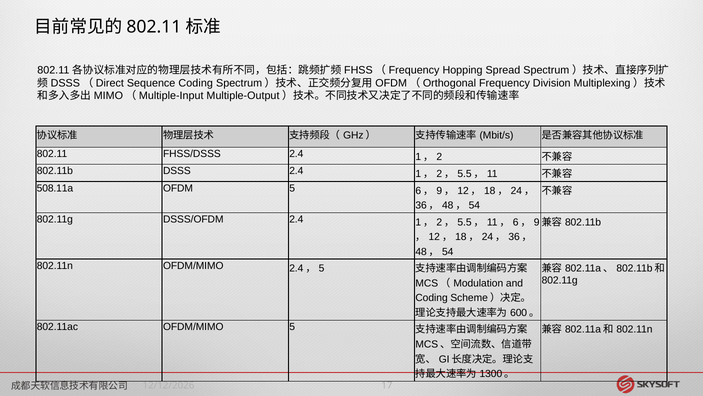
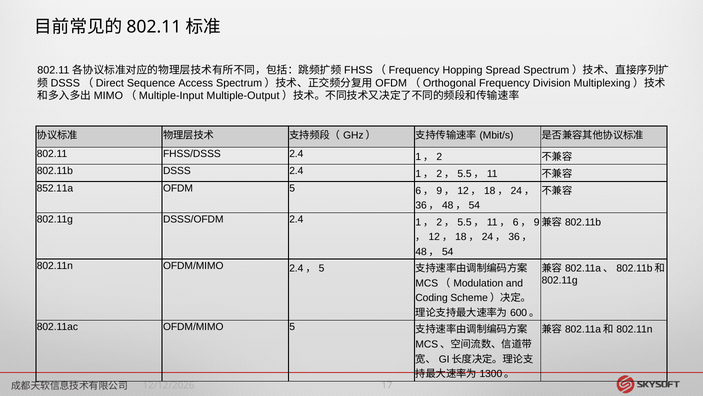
Sequence Coding: Coding -> Access
508.11a: 508.11a -> 852.11a
